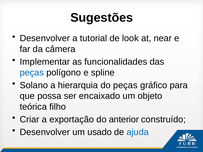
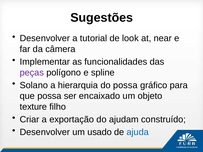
peças at (32, 73) colour: blue -> purple
do peças: peças -> possa
teórica: teórica -> texture
anterior: anterior -> ajudam
